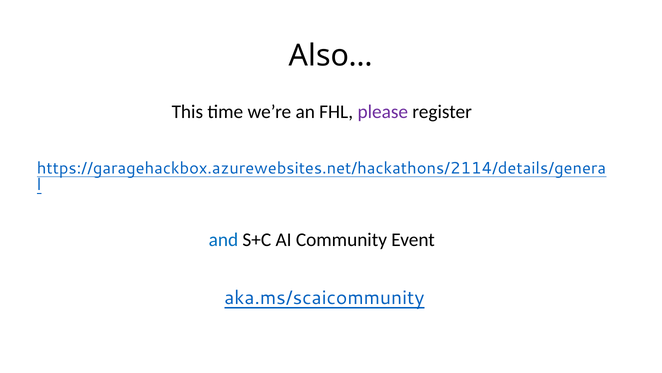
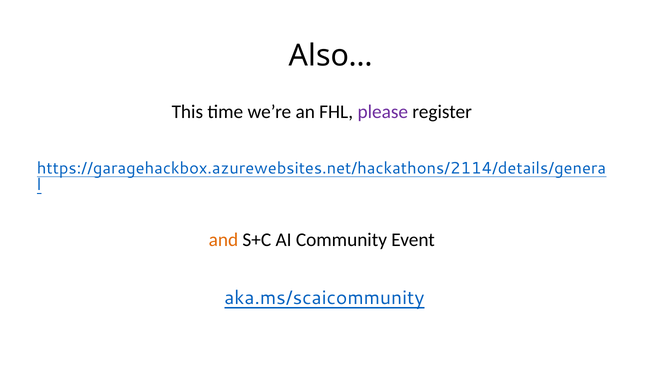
and colour: blue -> orange
